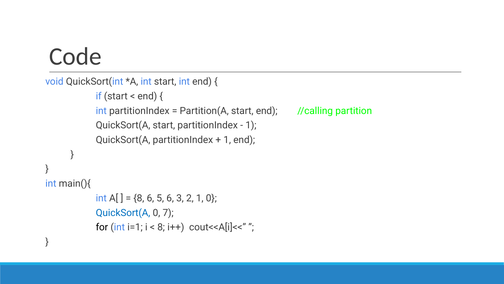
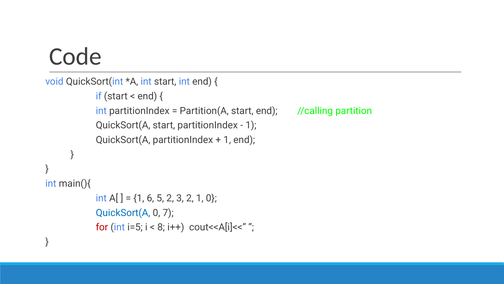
8 at (139, 198): 8 -> 1
5 6: 6 -> 2
for colour: black -> red
i=1: i=1 -> i=5
